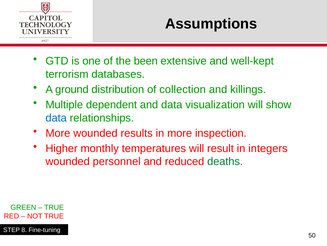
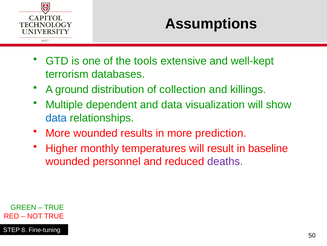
been: been -> tools
inspection: inspection -> prediction
integers: integers -> baseline
deaths colour: green -> purple
